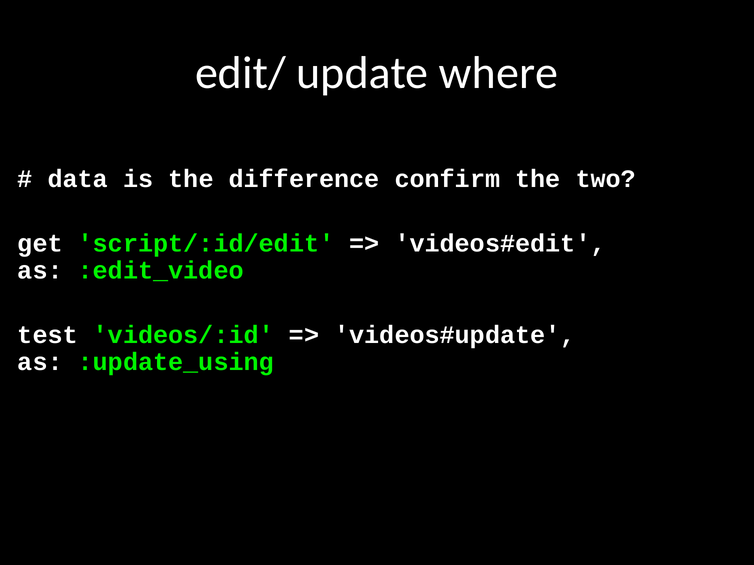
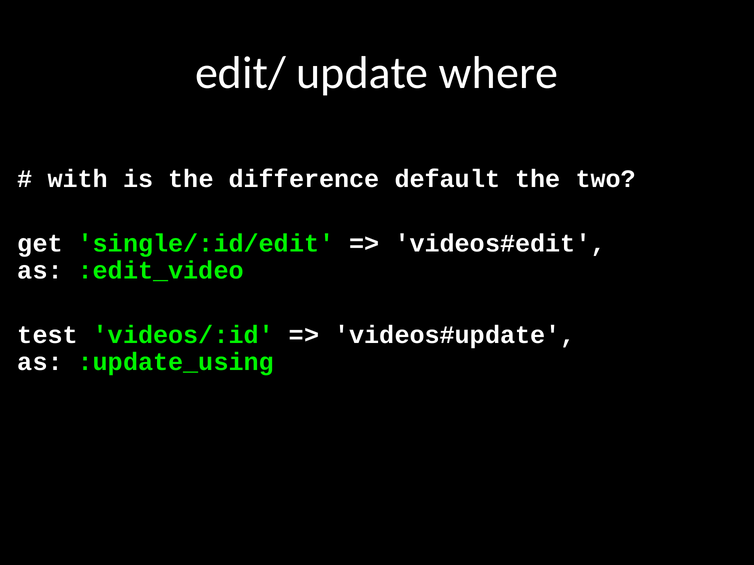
data: data -> with
confirm: confirm -> default
script/:id/edit: script/:id/edit -> single/:id/edit
